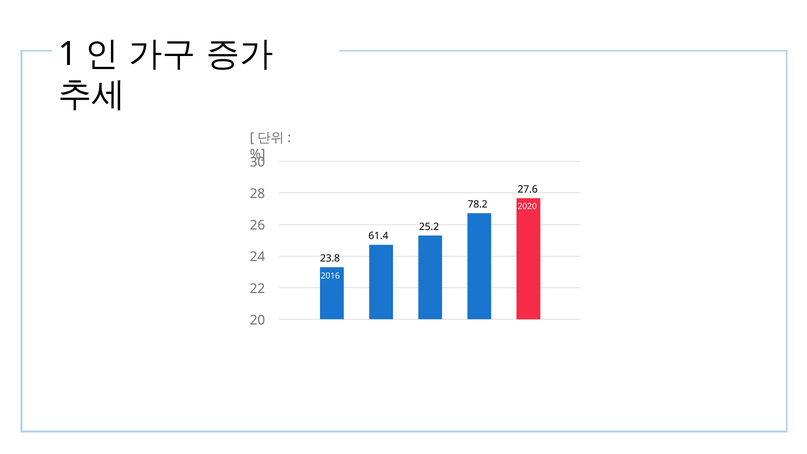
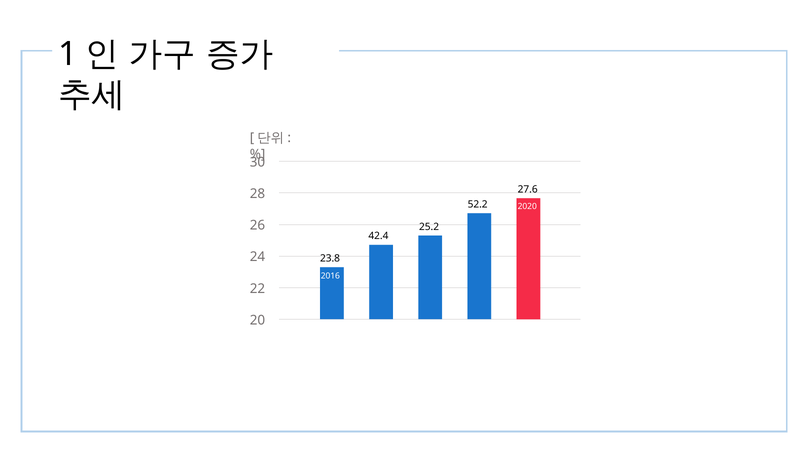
78.2: 78.2 -> 52.2
61.4: 61.4 -> 42.4
